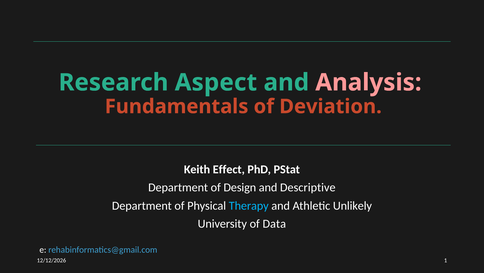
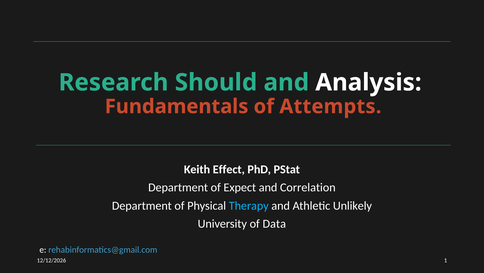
Aspect: Aspect -> Should
Analysis colour: pink -> white
Deviation: Deviation -> Attempts
Design: Design -> Expect
Descriptive: Descriptive -> Correlation
